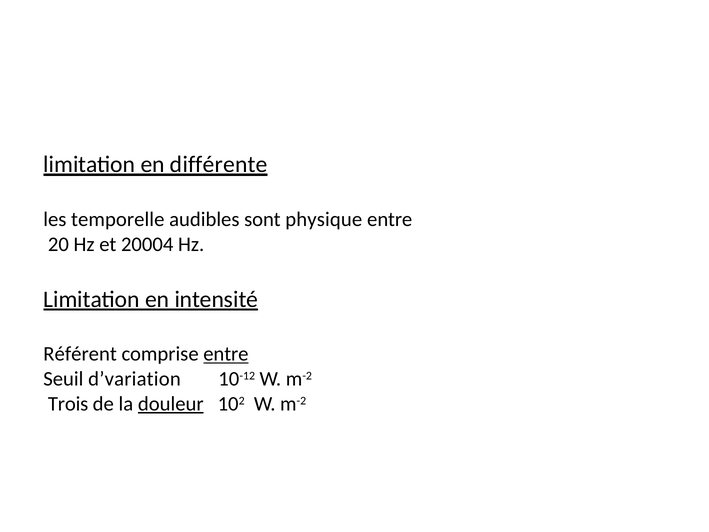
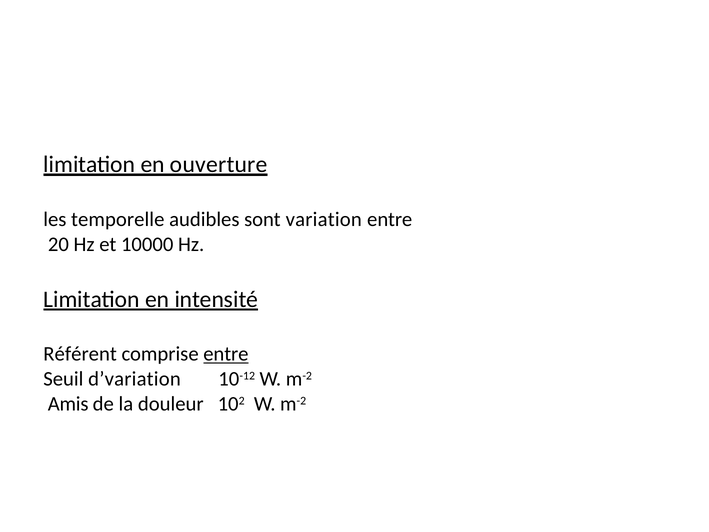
différente: différente -> ouverture
physique: physique -> variation
20004: 20004 -> 10000
Trois: Trois -> Amis
douleur underline: present -> none
